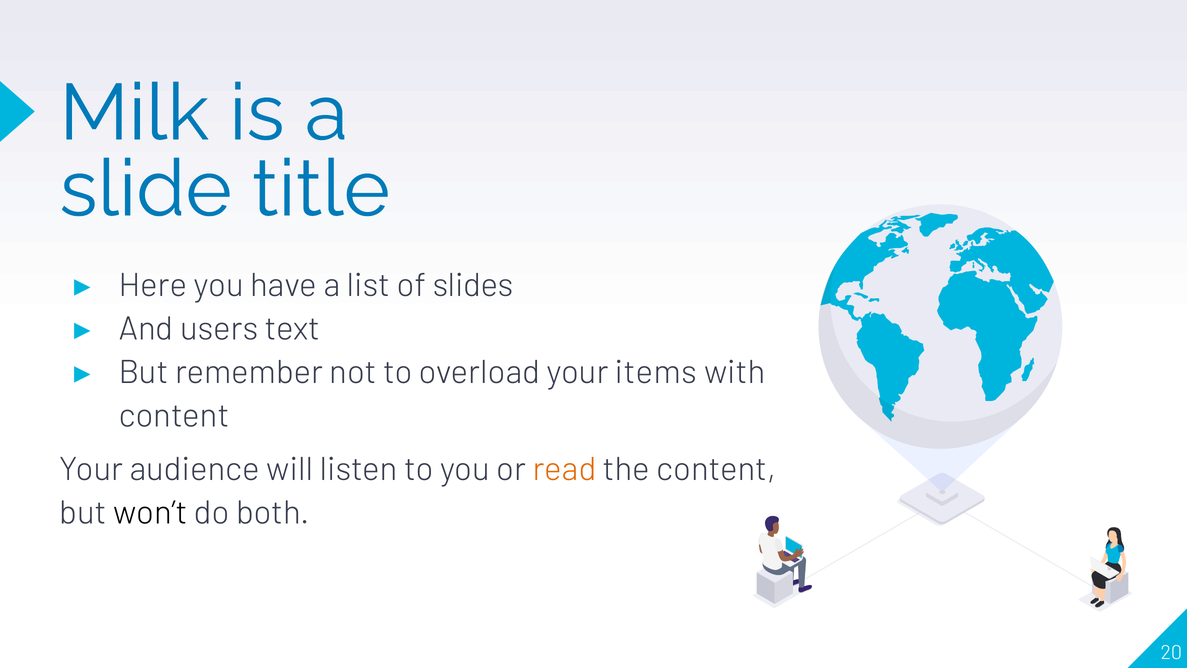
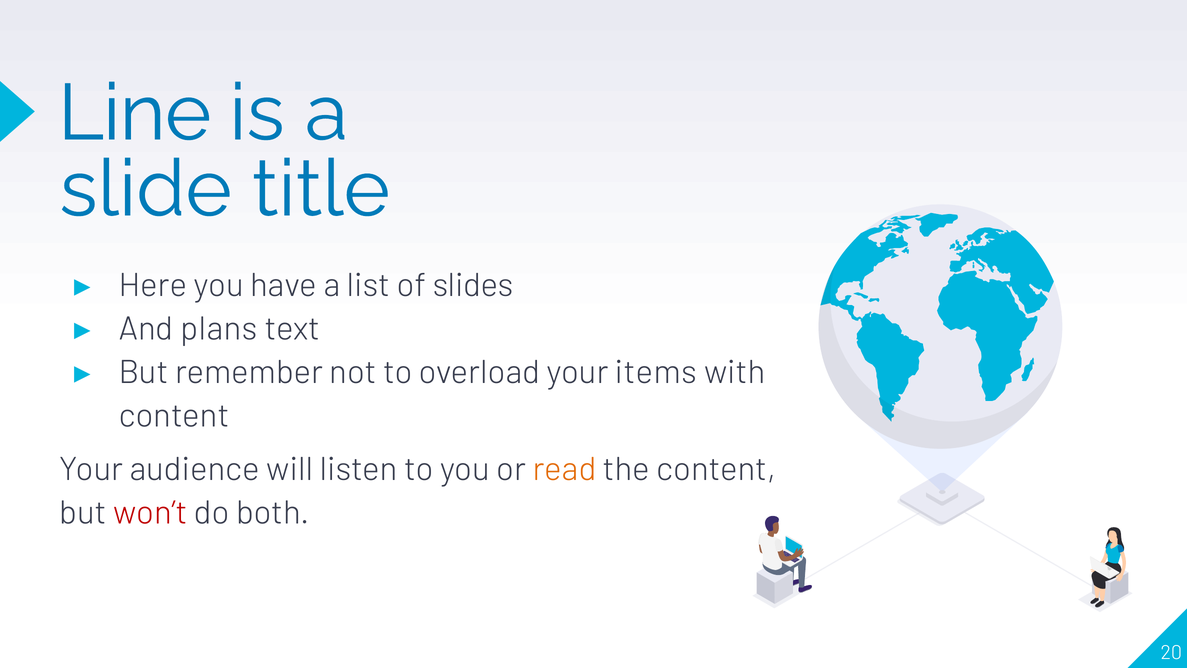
Milk: Milk -> Line
users: users -> plans
won’t colour: black -> red
